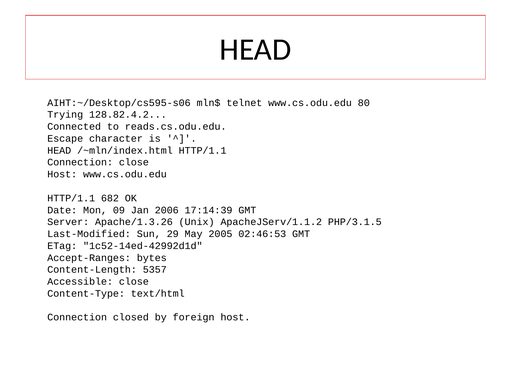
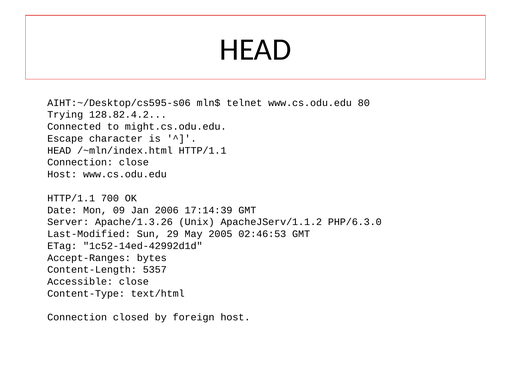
reads.cs.odu.edu: reads.cs.odu.edu -> might.cs.odu.edu
682: 682 -> 700
PHP/3.1.5: PHP/3.1.5 -> PHP/6.3.0
